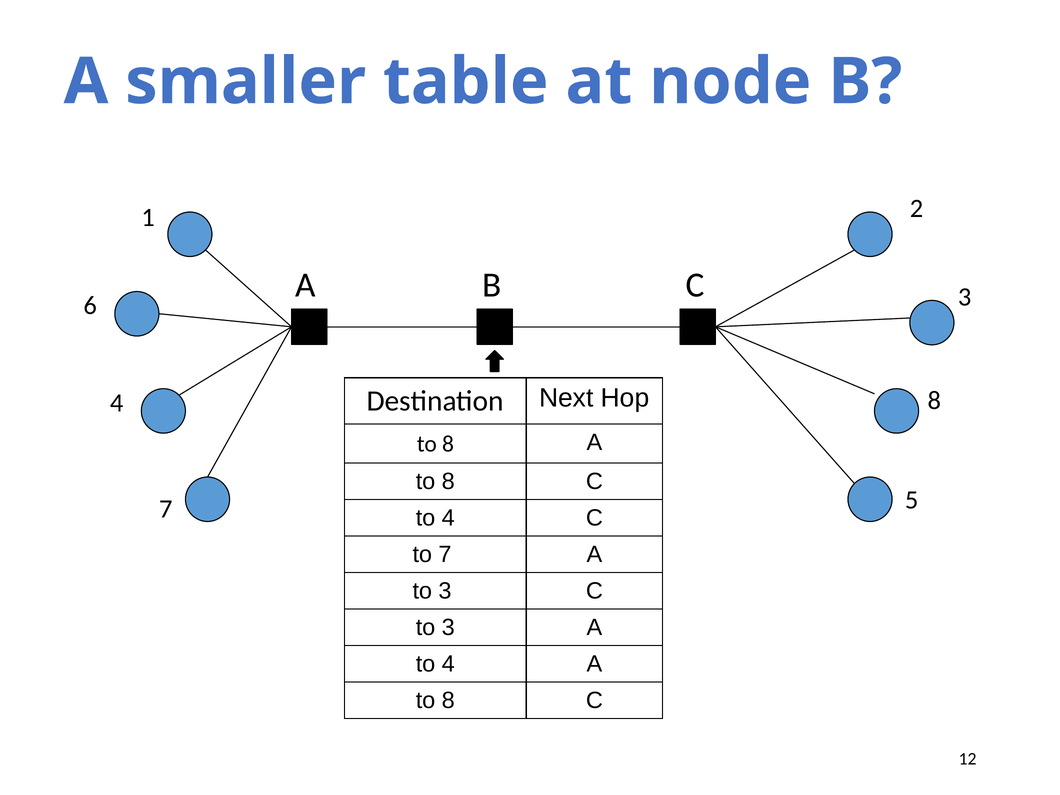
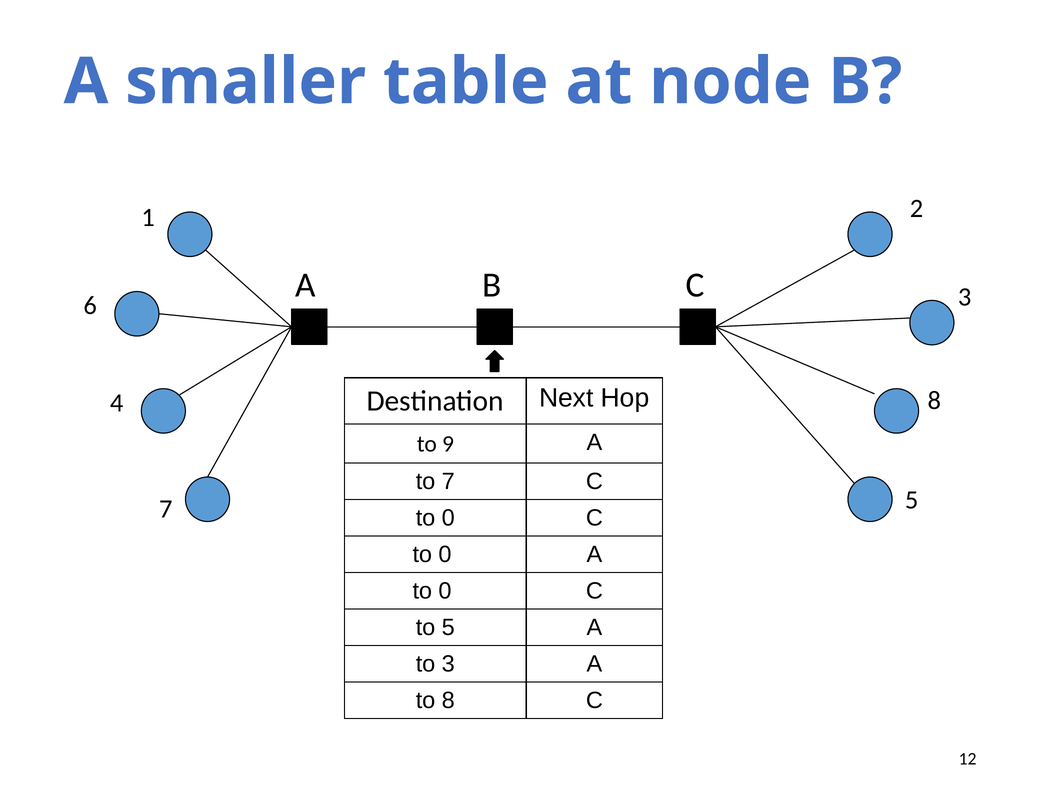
8 at (448, 444): 8 -> 9
8 at (448, 482): 8 -> 7
4 at (448, 518): 4 -> 0
7 at (445, 555): 7 -> 0
3 at (445, 591): 3 -> 0
3 at (448, 628): 3 -> 5
4 at (448, 664): 4 -> 3
